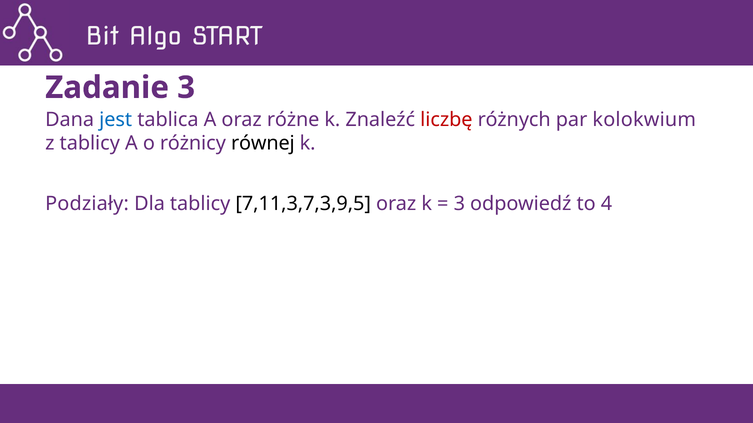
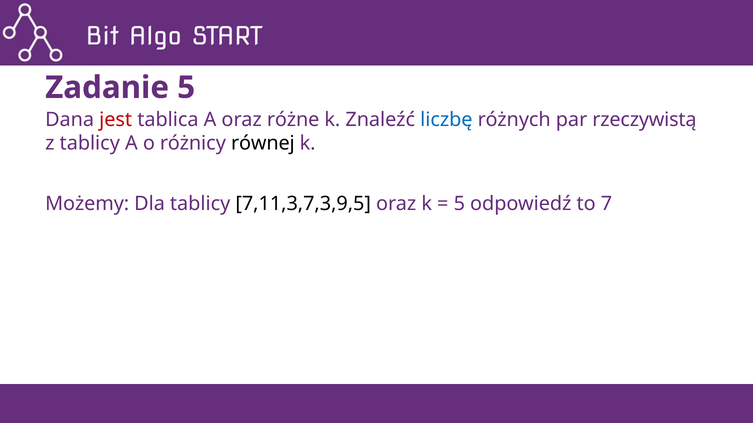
Zadanie 3: 3 -> 5
jest colour: blue -> red
liczbę colour: red -> blue
kolokwium: kolokwium -> rzeczywistą
Podziały: Podziały -> Możemy
3 at (459, 204): 3 -> 5
4: 4 -> 7
